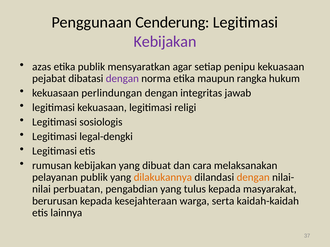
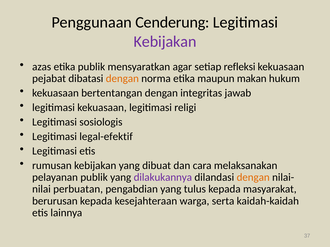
penipu: penipu -> refleksi
dengan at (122, 79) colour: purple -> orange
rangka: rangka -> makan
perlindungan: perlindungan -> bertentangan
legal-dengki: legal-dengki -> legal-efektif
dilakukannya colour: orange -> purple
